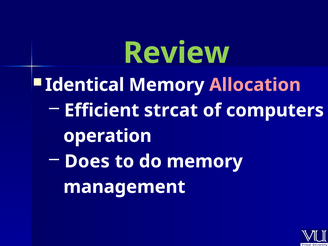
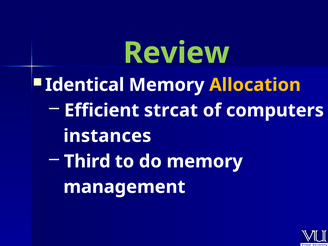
Allocation colour: pink -> yellow
operation: operation -> instances
Does: Does -> Third
